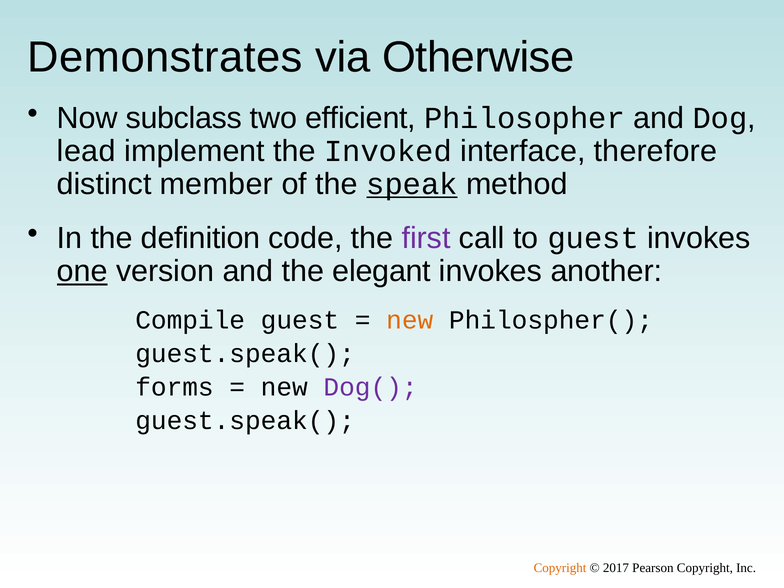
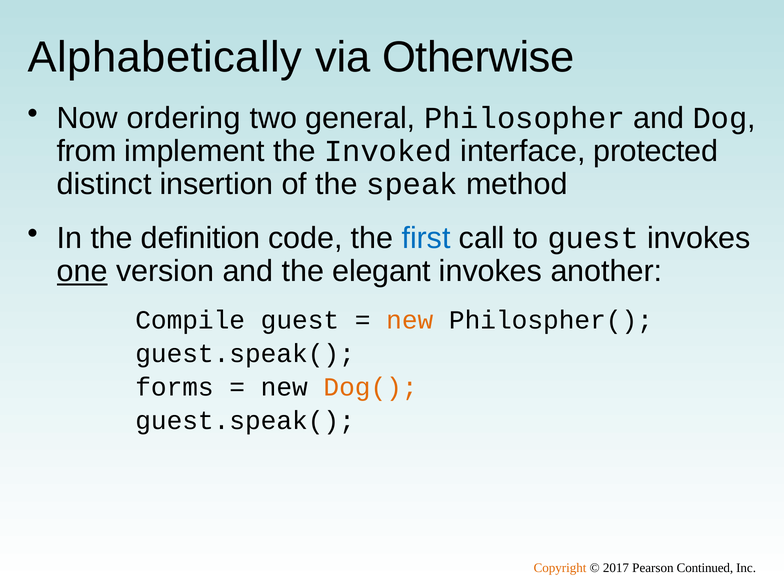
Demonstrates: Demonstrates -> Alphabetically
subclass: subclass -> ordering
efficient: efficient -> general
lead: lead -> from
therefore: therefore -> protected
member: member -> insertion
speak underline: present -> none
first colour: purple -> blue
Dog( colour: purple -> orange
Pearson Copyright: Copyright -> Continued
